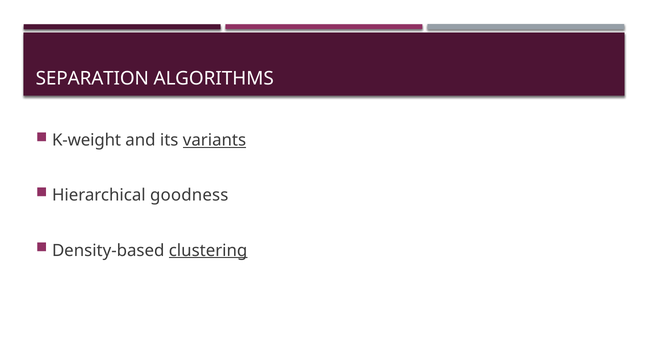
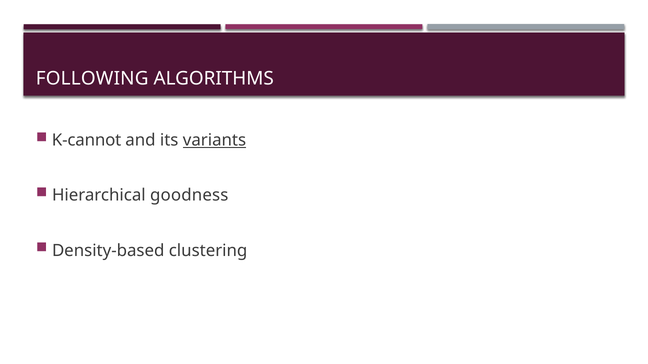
SEPARATION: SEPARATION -> FOLLOWING
K-weight: K-weight -> K-cannot
clustering underline: present -> none
